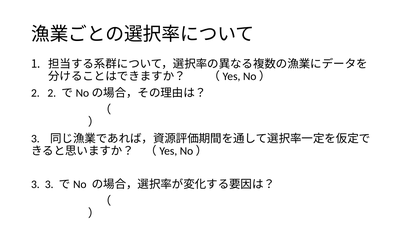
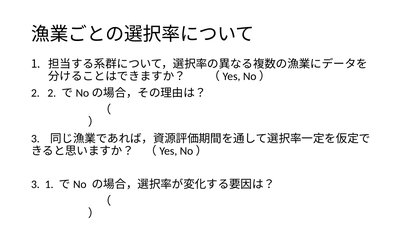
3 3: 3 -> 1
